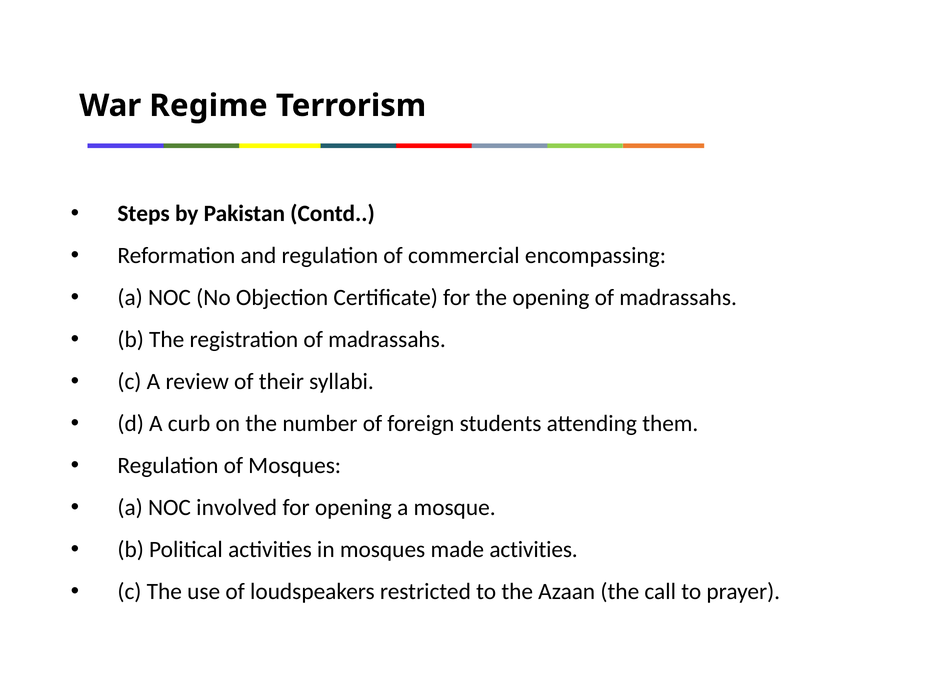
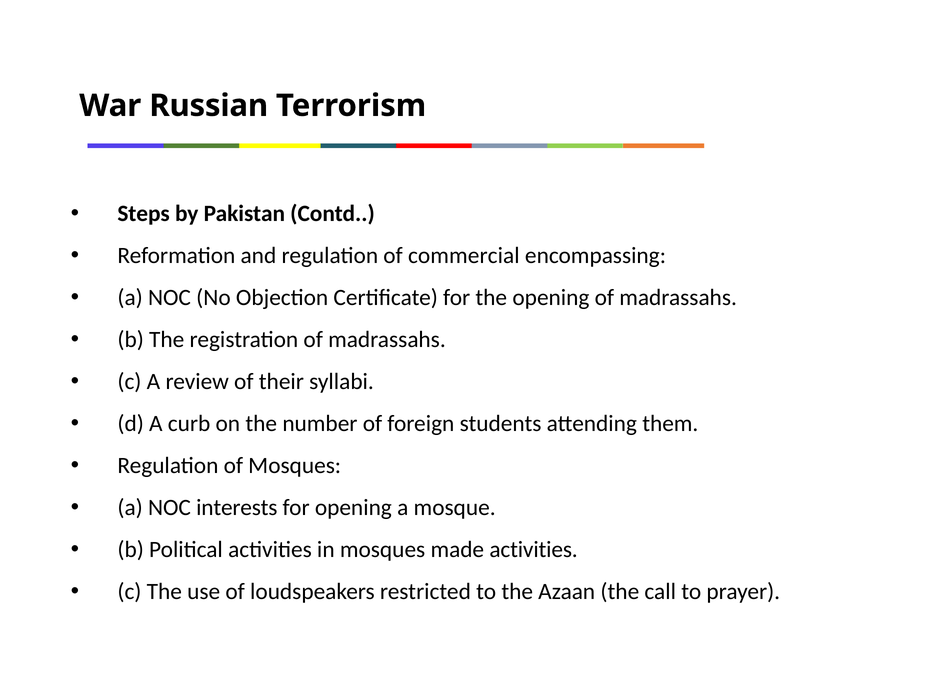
Regime: Regime -> Russian
involved: involved -> interests
